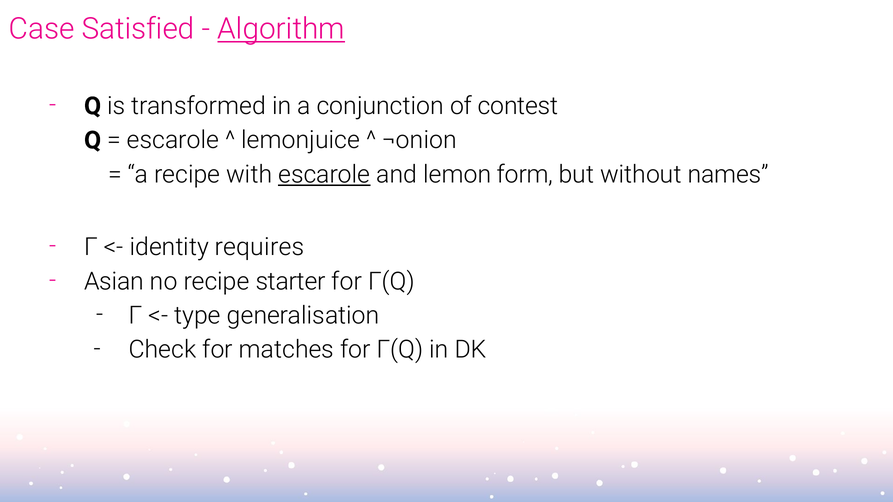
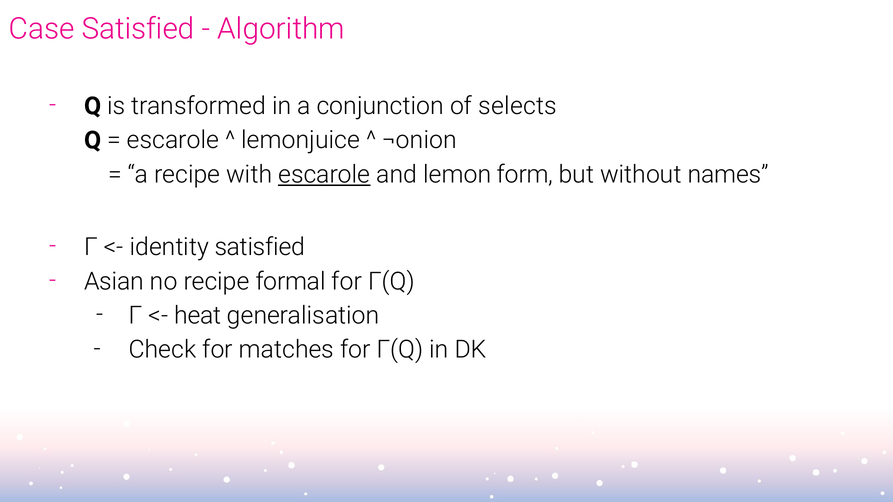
Algorithm underline: present -> none
contest: contest -> selects
identity requires: requires -> satisfied
starter: starter -> formal
type: type -> heat
